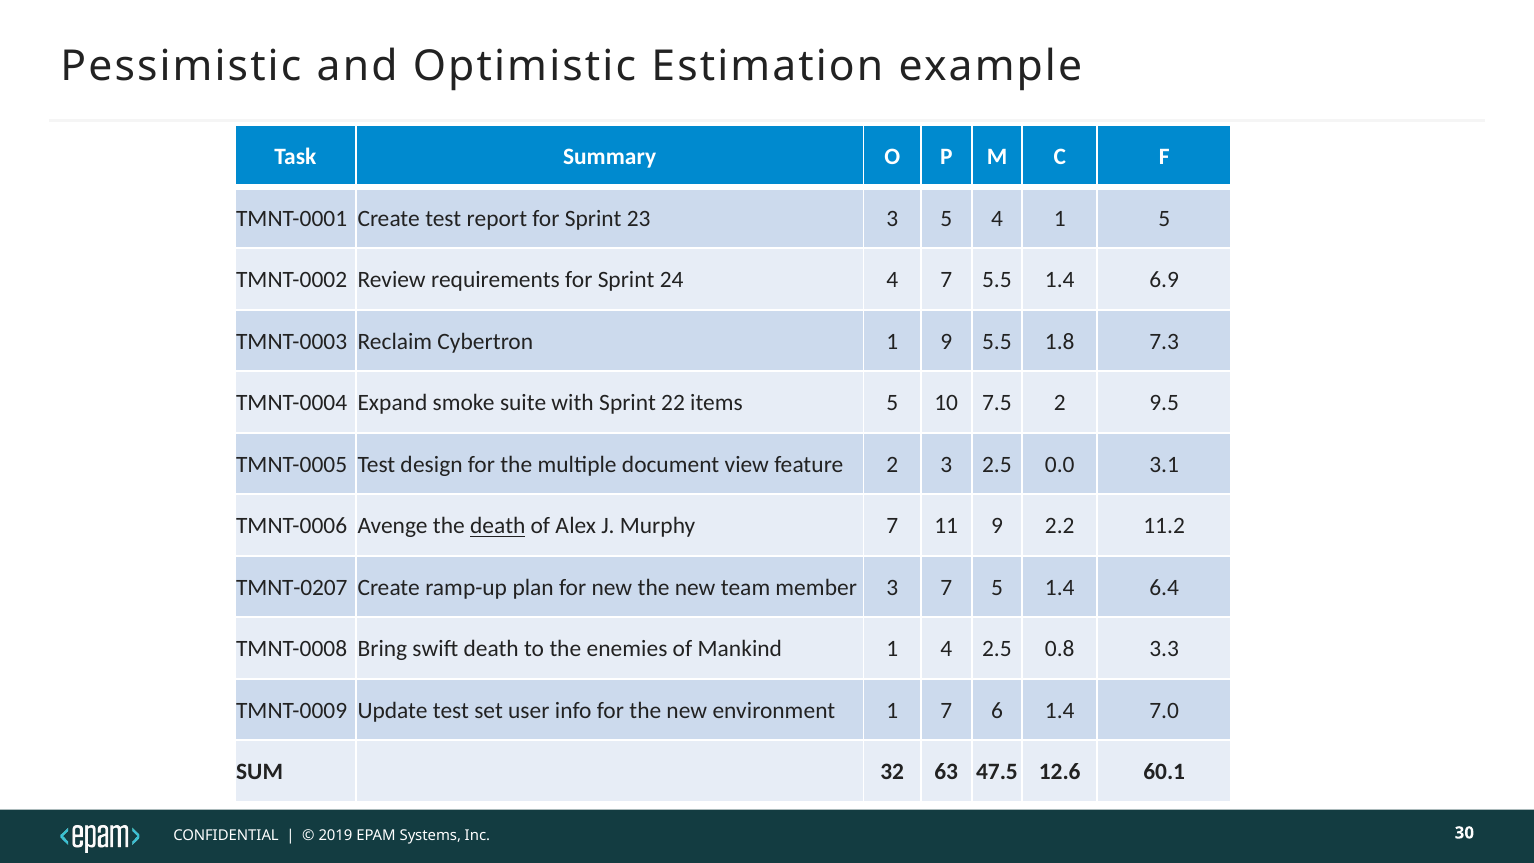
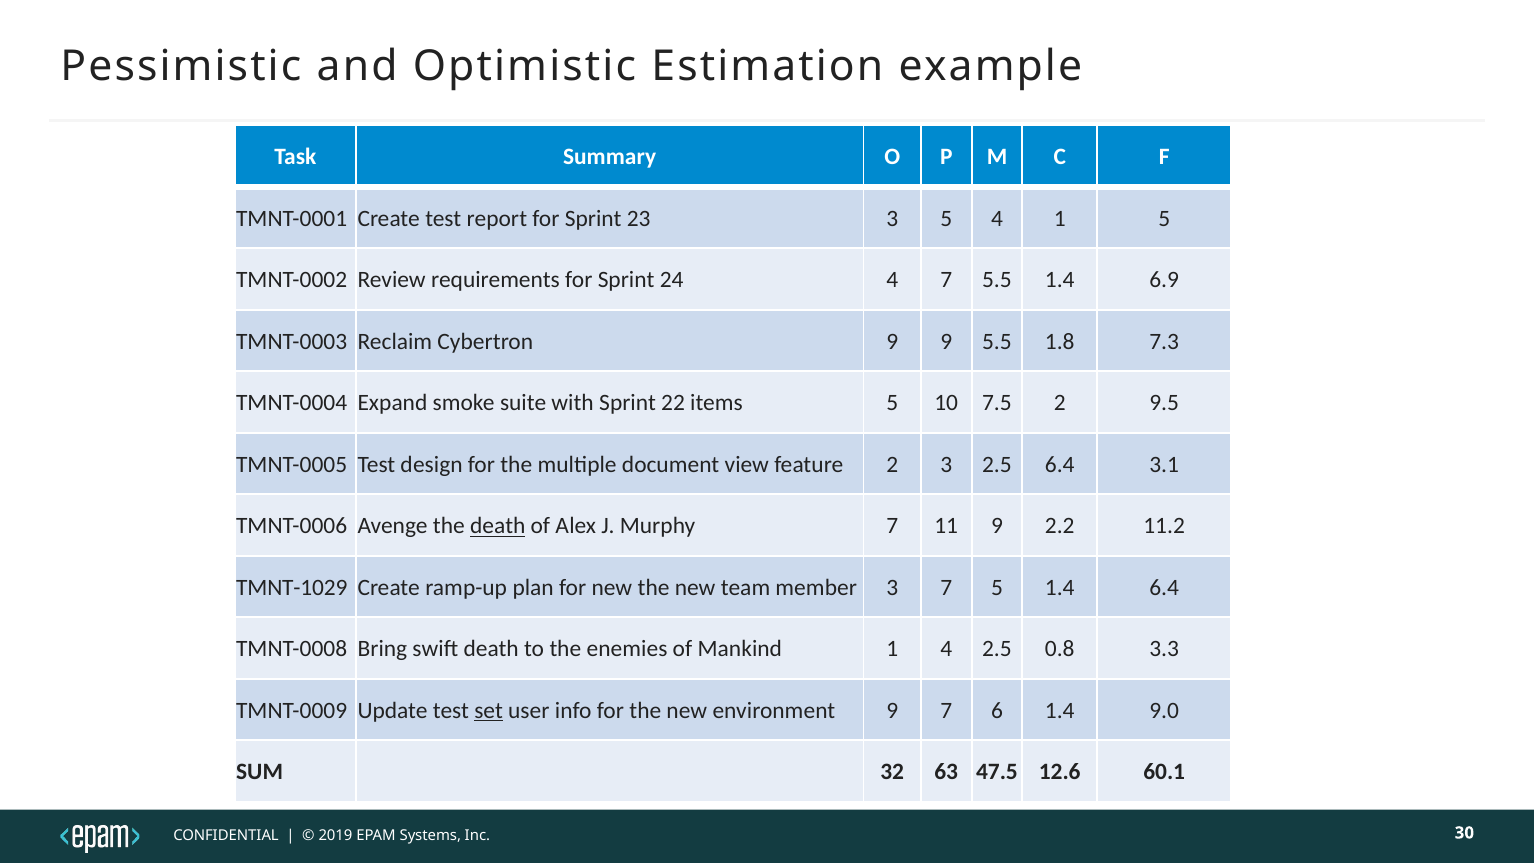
Cybertron 1: 1 -> 9
2.5 0.0: 0.0 -> 6.4
TMNT-0207: TMNT-0207 -> TMNT-1029
set underline: none -> present
environment 1: 1 -> 9
7.0: 7.0 -> 9.0
